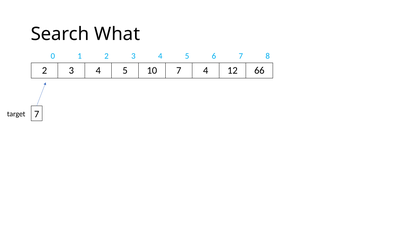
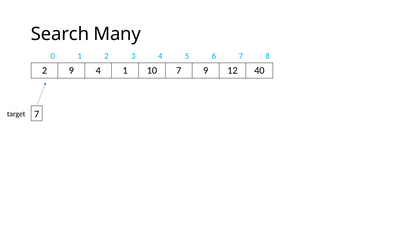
What: What -> Many
3 at (71, 70): 3 -> 9
5 at (125, 70): 5 -> 1
7 4: 4 -> 9
66: 66 -> 40
